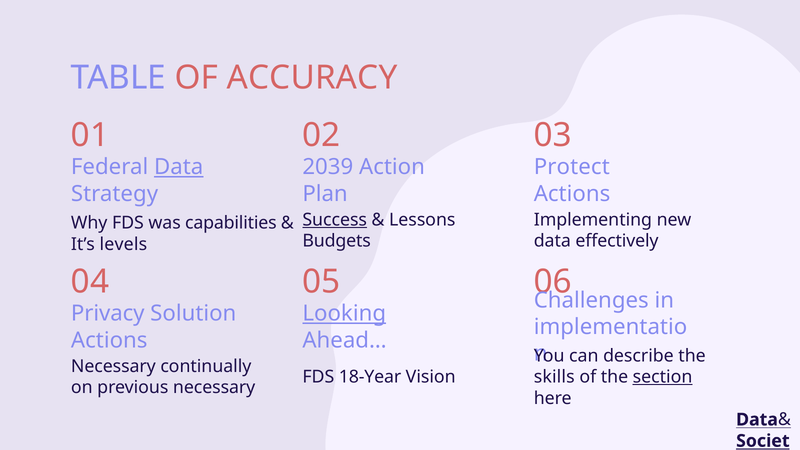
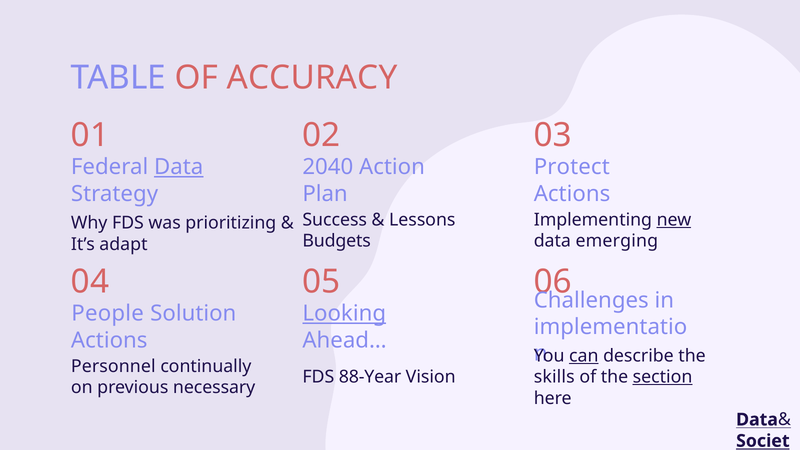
2039: 2039 -> 2040
Success underline: present -> none
new underline: none -> present
capabilities: capabilities -> prioritizing
effectively: effectively -> emerging
levels: levels -> adapt
Privacy: Privacy -> People
can underline: none -> present
Necessary at (113, 366): Necessary -> Personnel
18-Year: 18-Year -> 88-Year
